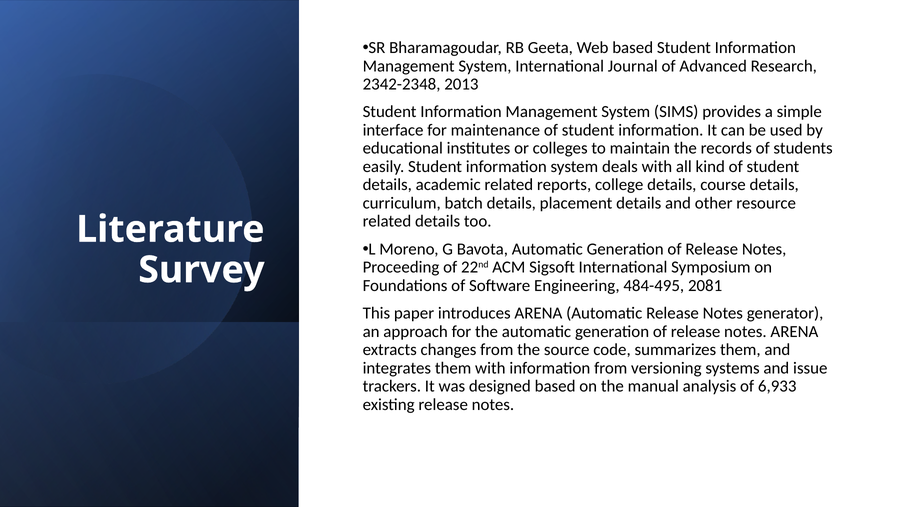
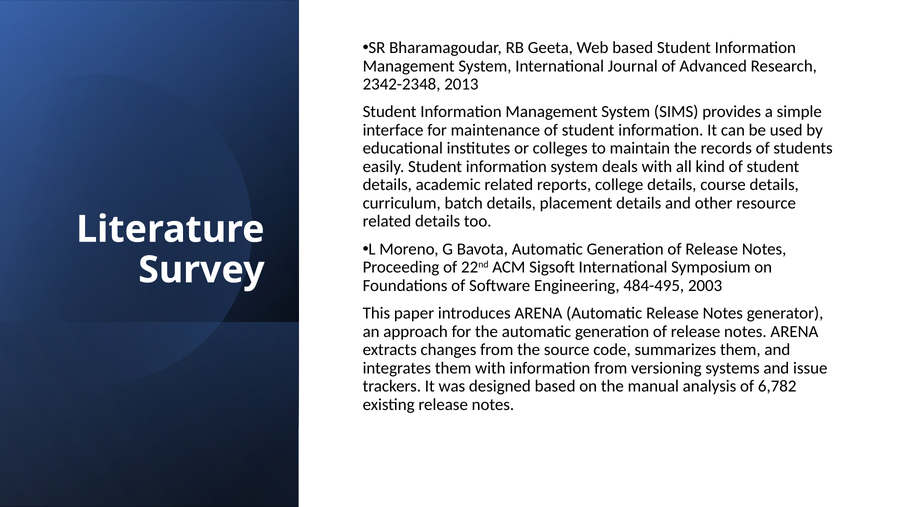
2081: 2081 -> 2003
6,933: 6,933 -> 6,782
